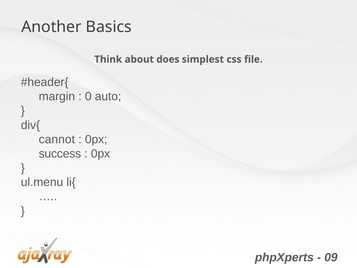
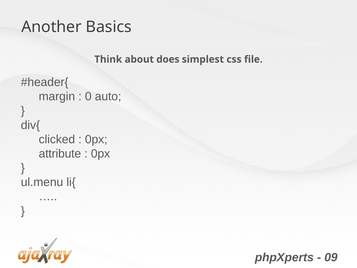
cannot: cannot -> clicked
success: success -> attribute
